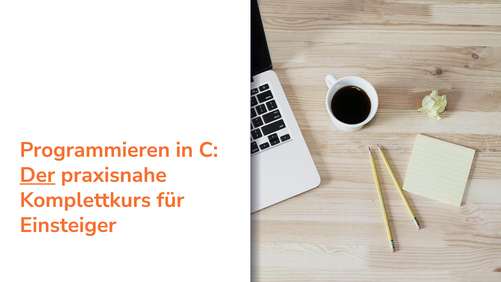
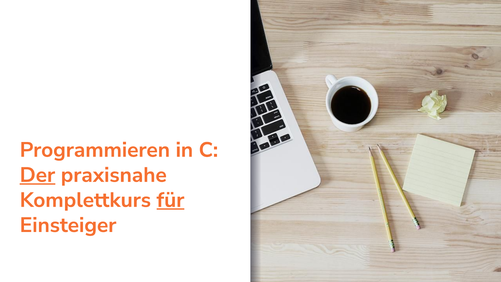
für underline: none -> present
